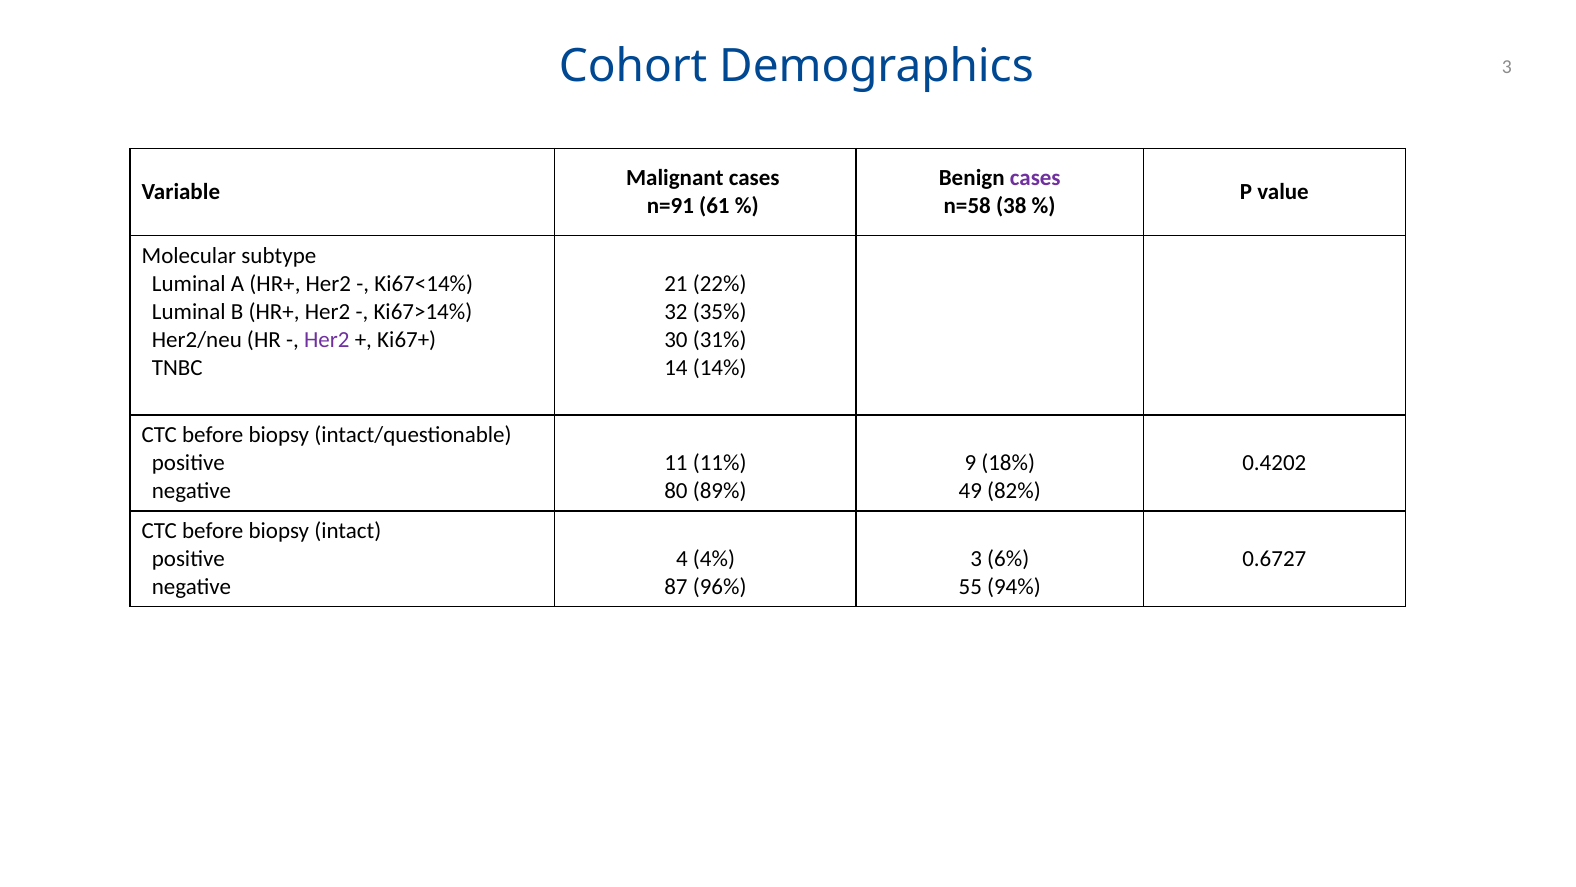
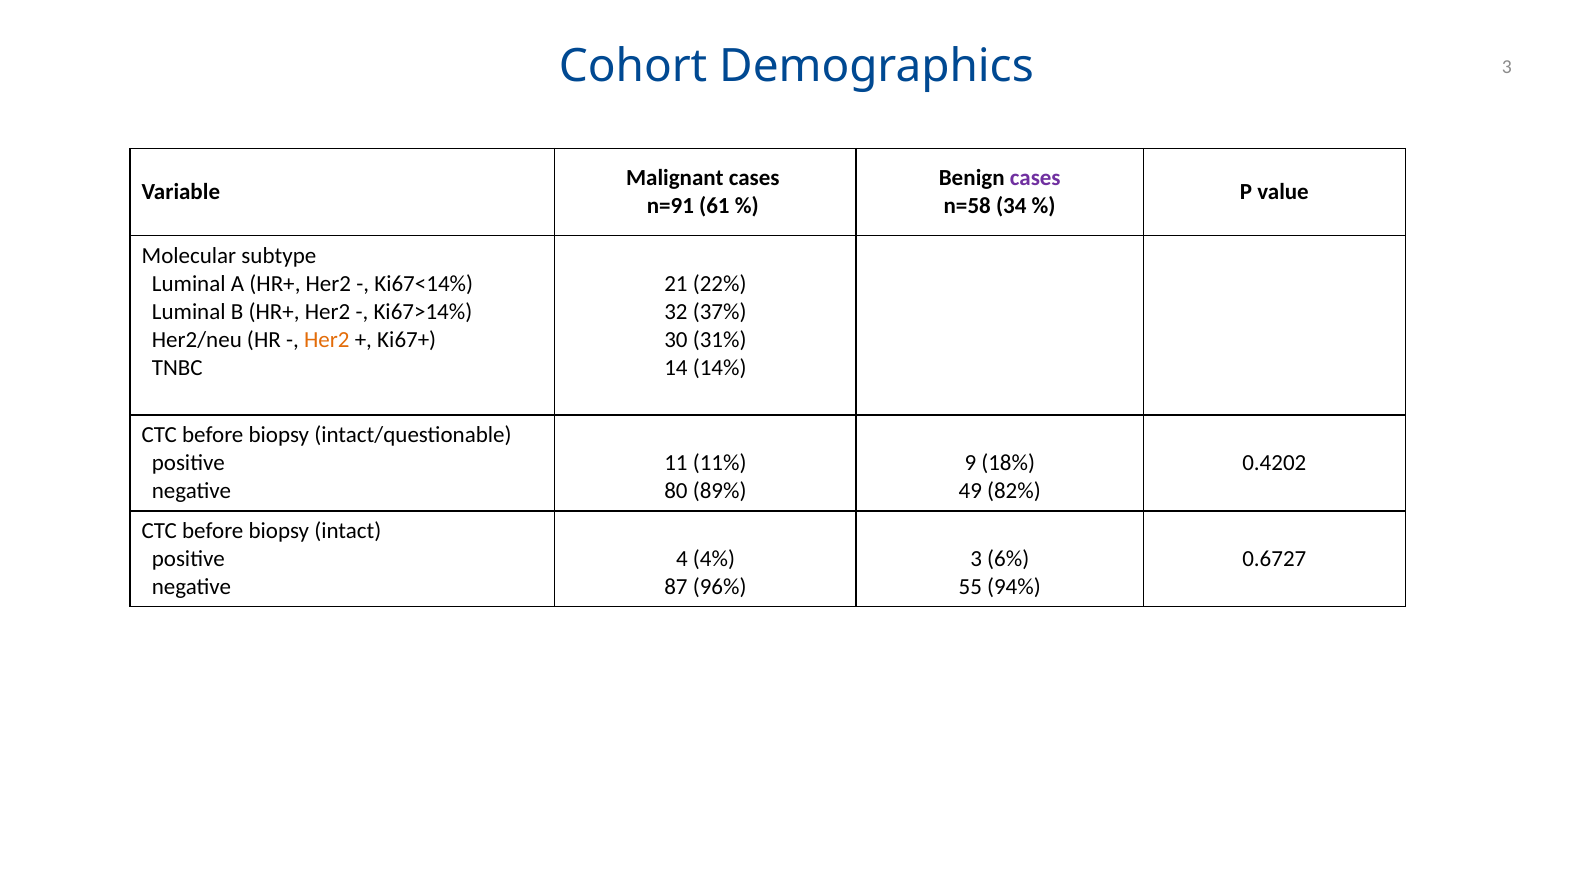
38: 38 -> 34
35%: 35% -> 37%
Her2 at (327, 339) colour: purple -> orange
